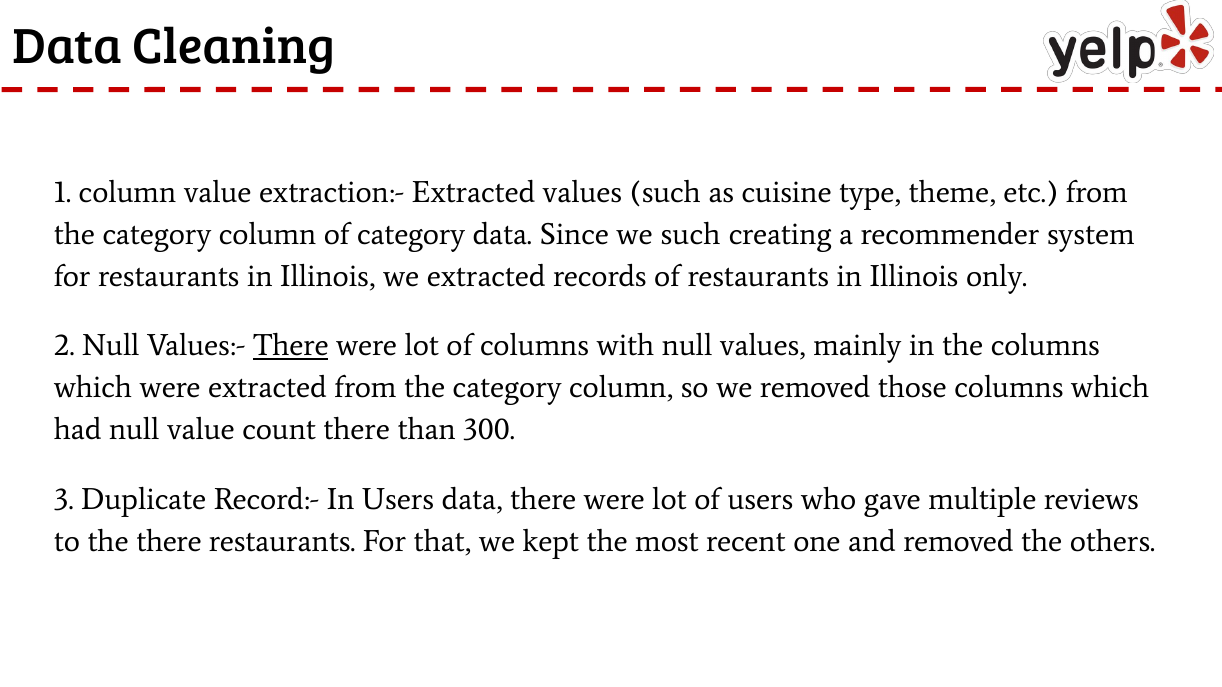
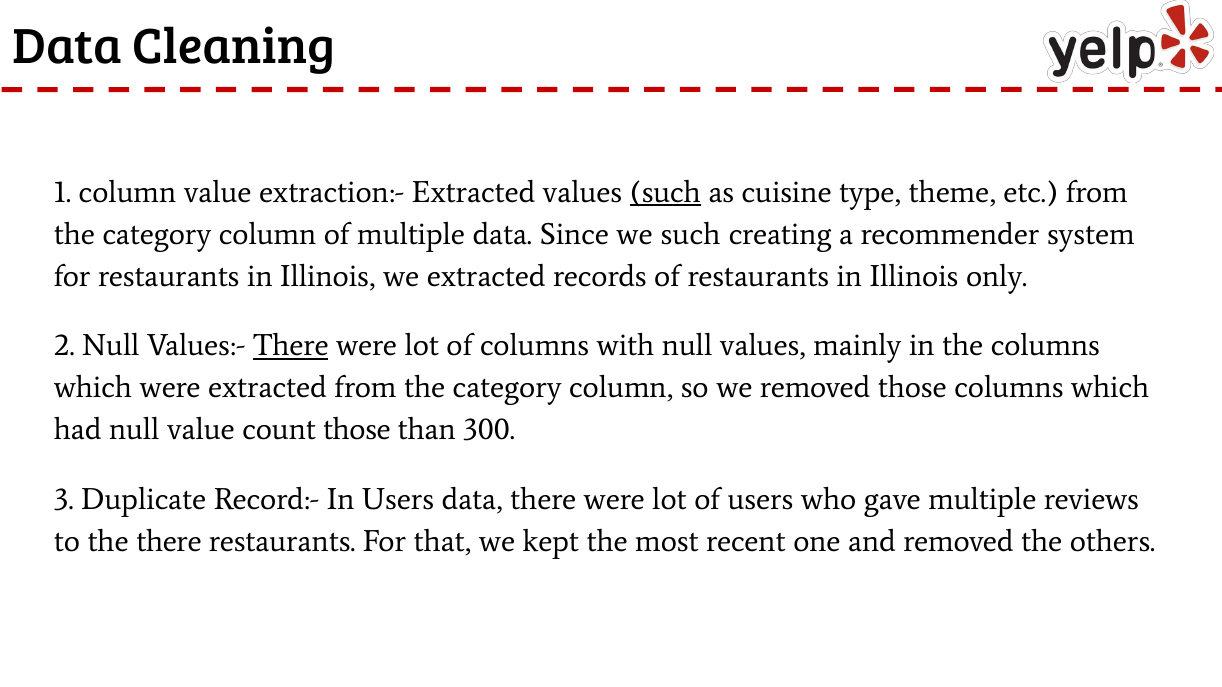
such at (665, 192) underline: none -> present
of category: category -> multiple
count there: there -> those
